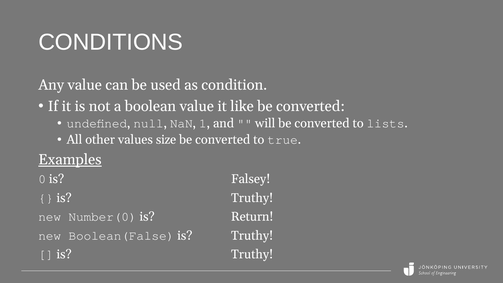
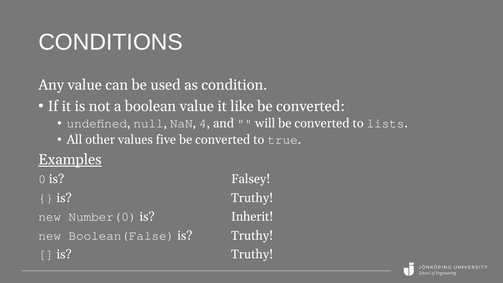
1: 1 -> 4
size: size -> five
Return: Return -> Inherit
